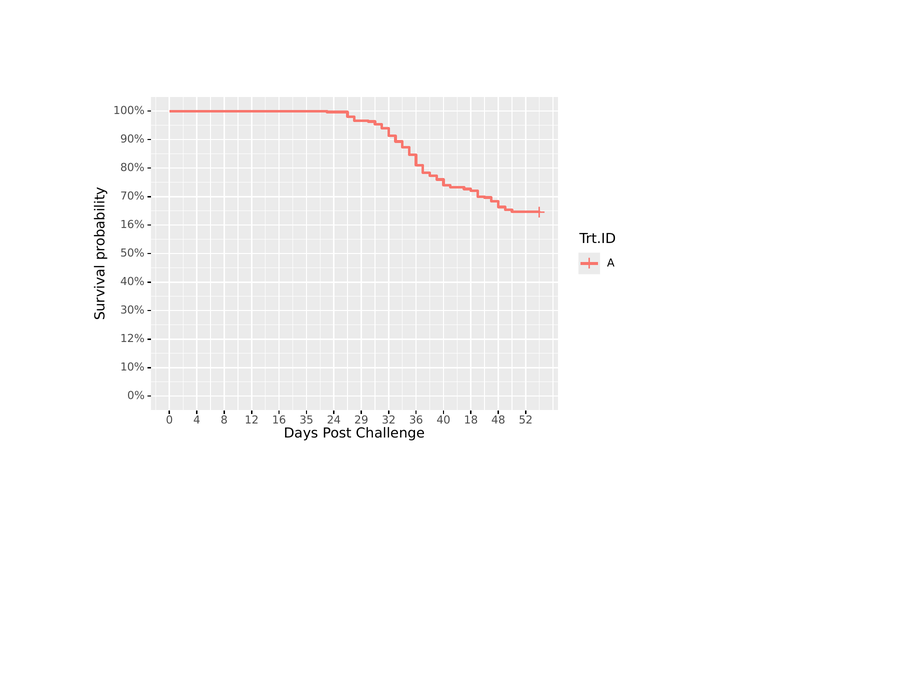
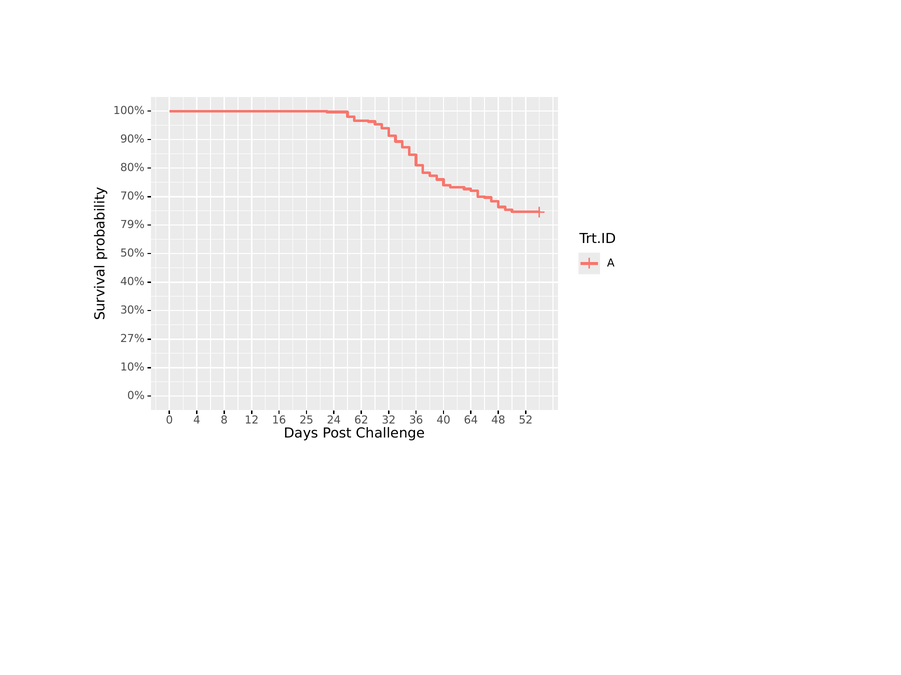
16%: 16% -> 79%
12%: 12% -> 27%
35: 35 -> 25
29: 29 -> 62
18: 18 -> 64
